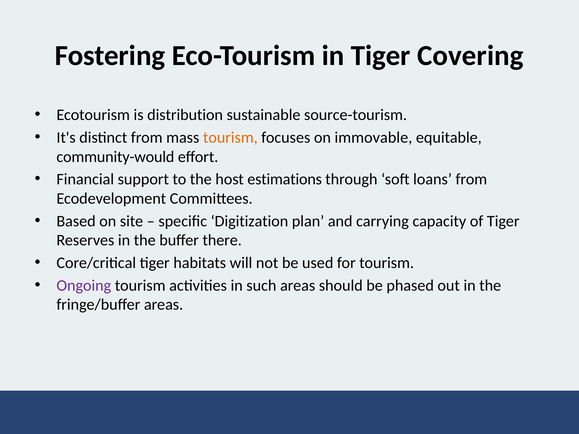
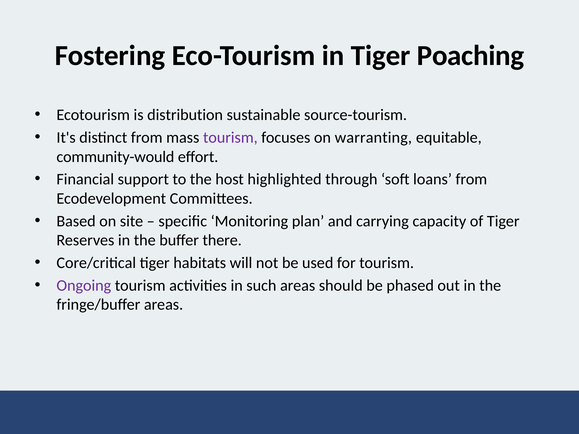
Covering: Covering -> Poaching
tourism at (230, 138) colour: orange -> purple
immovable: immovable -> warranting
estimations: estimations -> highlighted
Digitization: Digitization -> Monitoring
